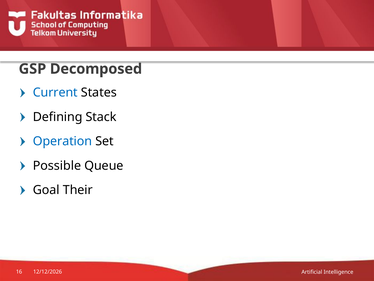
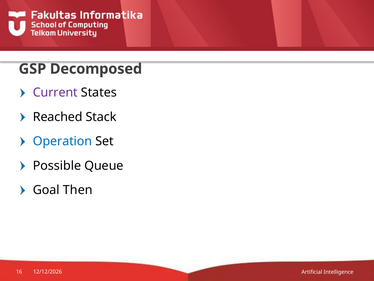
Current colour: blue -> purple
Defining: Defining -> Reached
Their: Their -> Then
